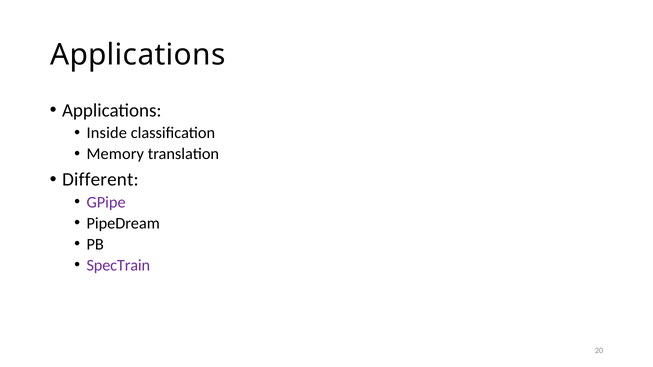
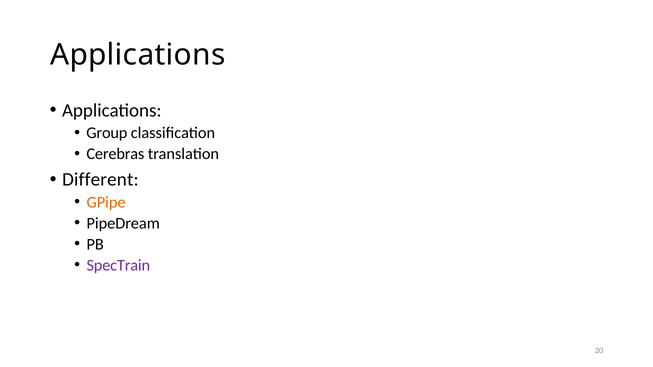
Inside: Inside -> Group
Memory: Memory -> Cerebras
GPipe colour: purple -> orange
